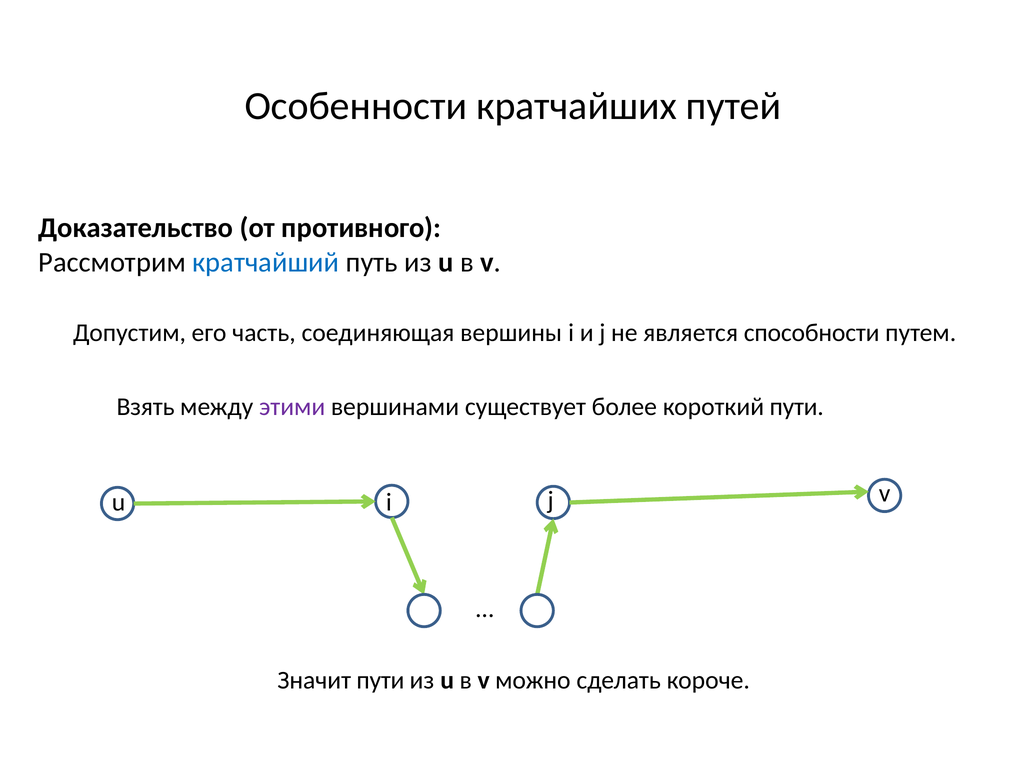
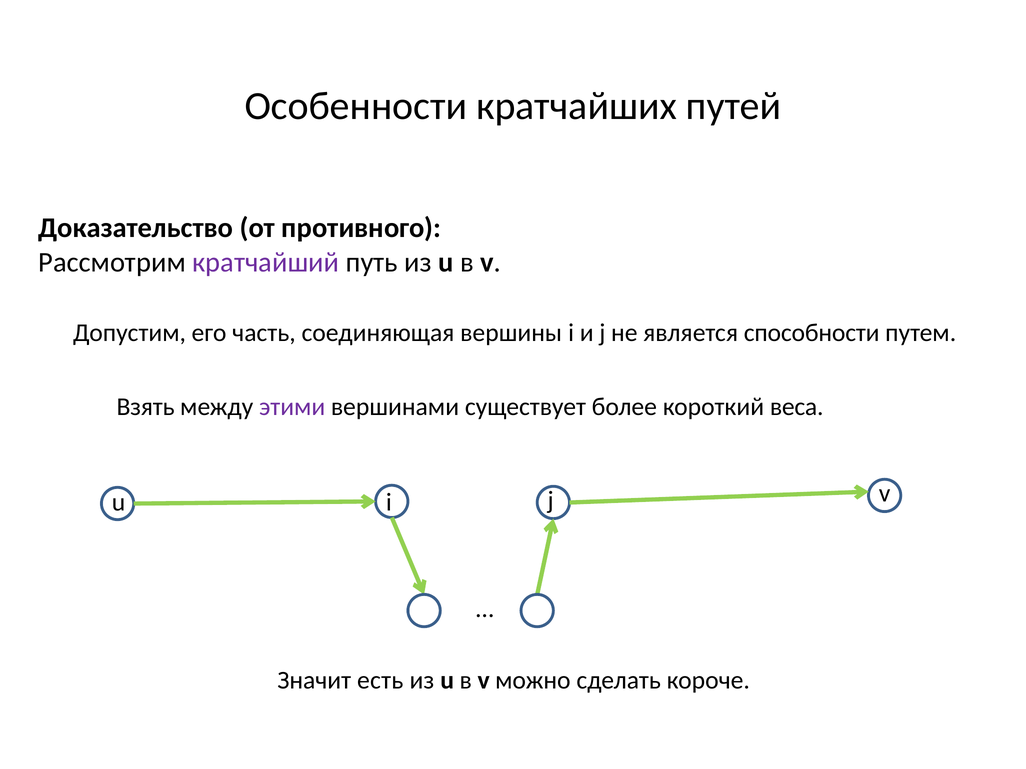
кратчайший colour: blue -> purple
короткий пути: пути -> веса
Значит пути: пути -> есть
